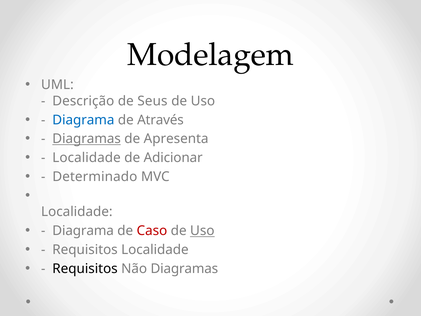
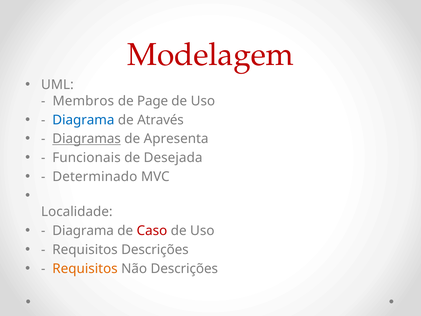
Modelagem colour: black -> red
Descrição: Descrição -> Membros
Seus: Seus -> Page
Localidade at (87, 158): Localidade -> Funcionais
Adicionar: Adicionar -> Desejada
Uso at (202, 231) underline: present -> none
Requisitos Localidade: Localidade -> Descrições
Requisitos at (85, 268) colour: black -> orange
Não Diagramas: Diagramas -> Descrições
